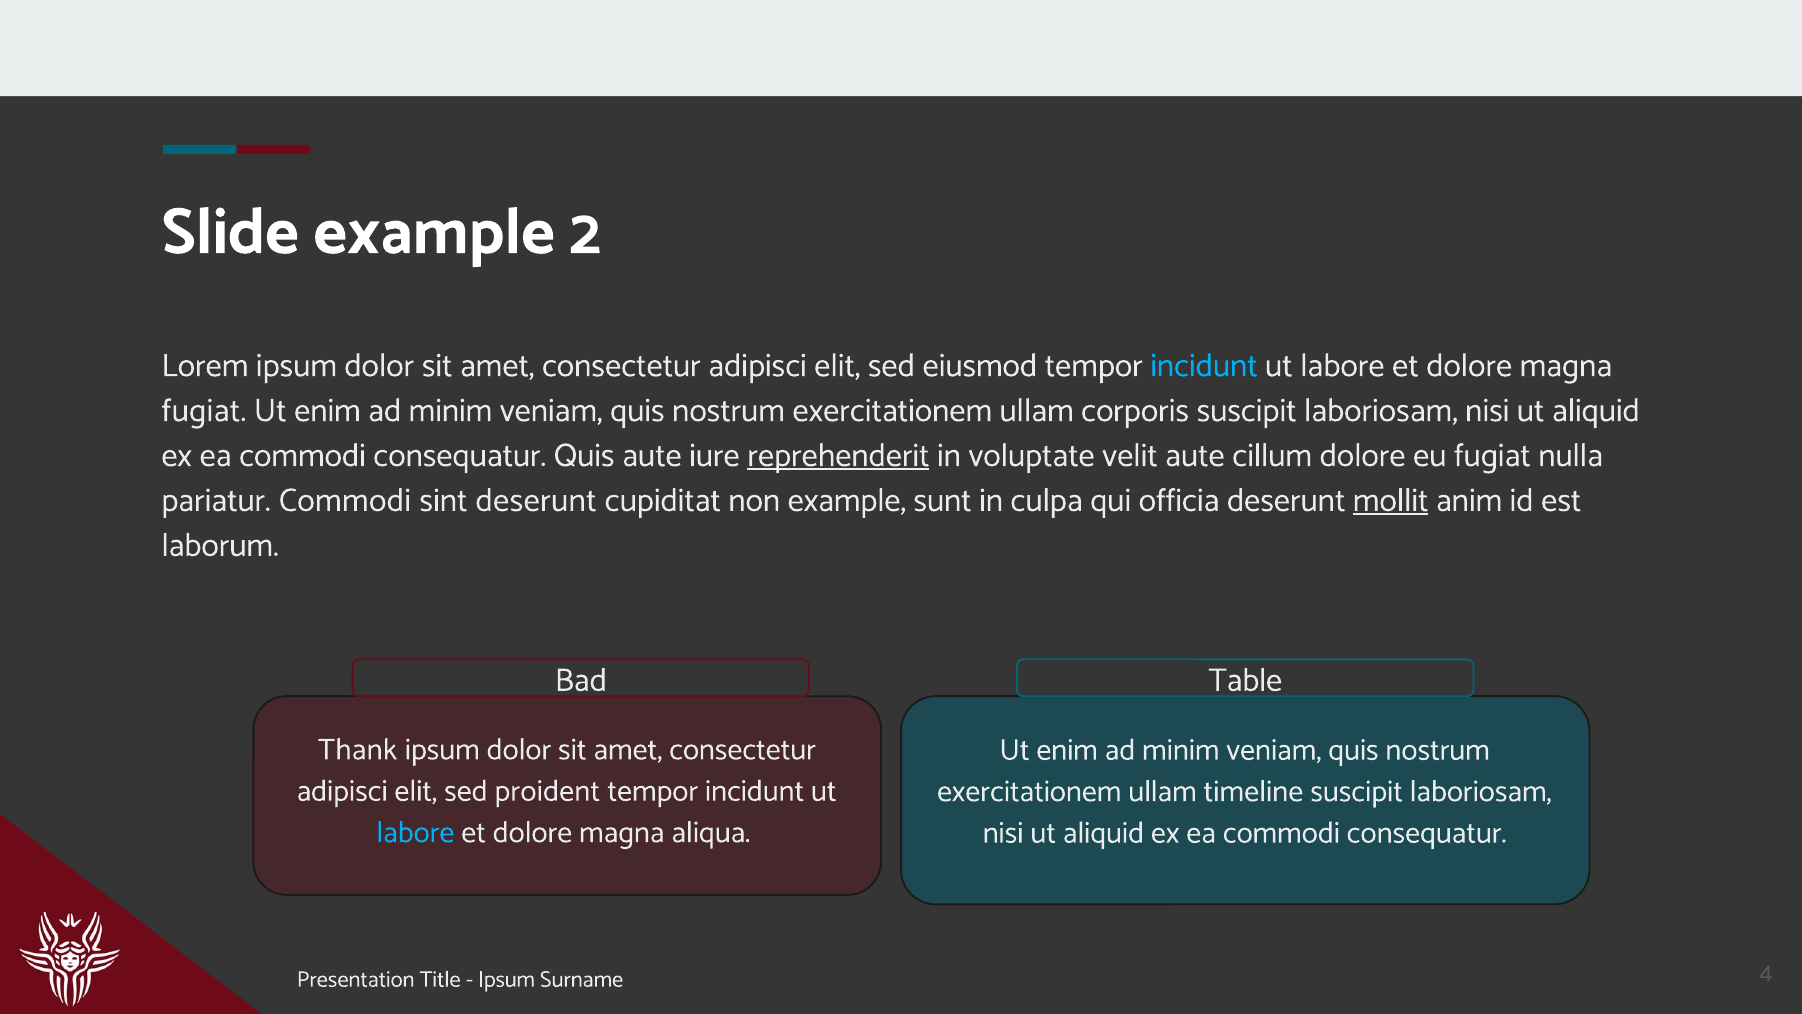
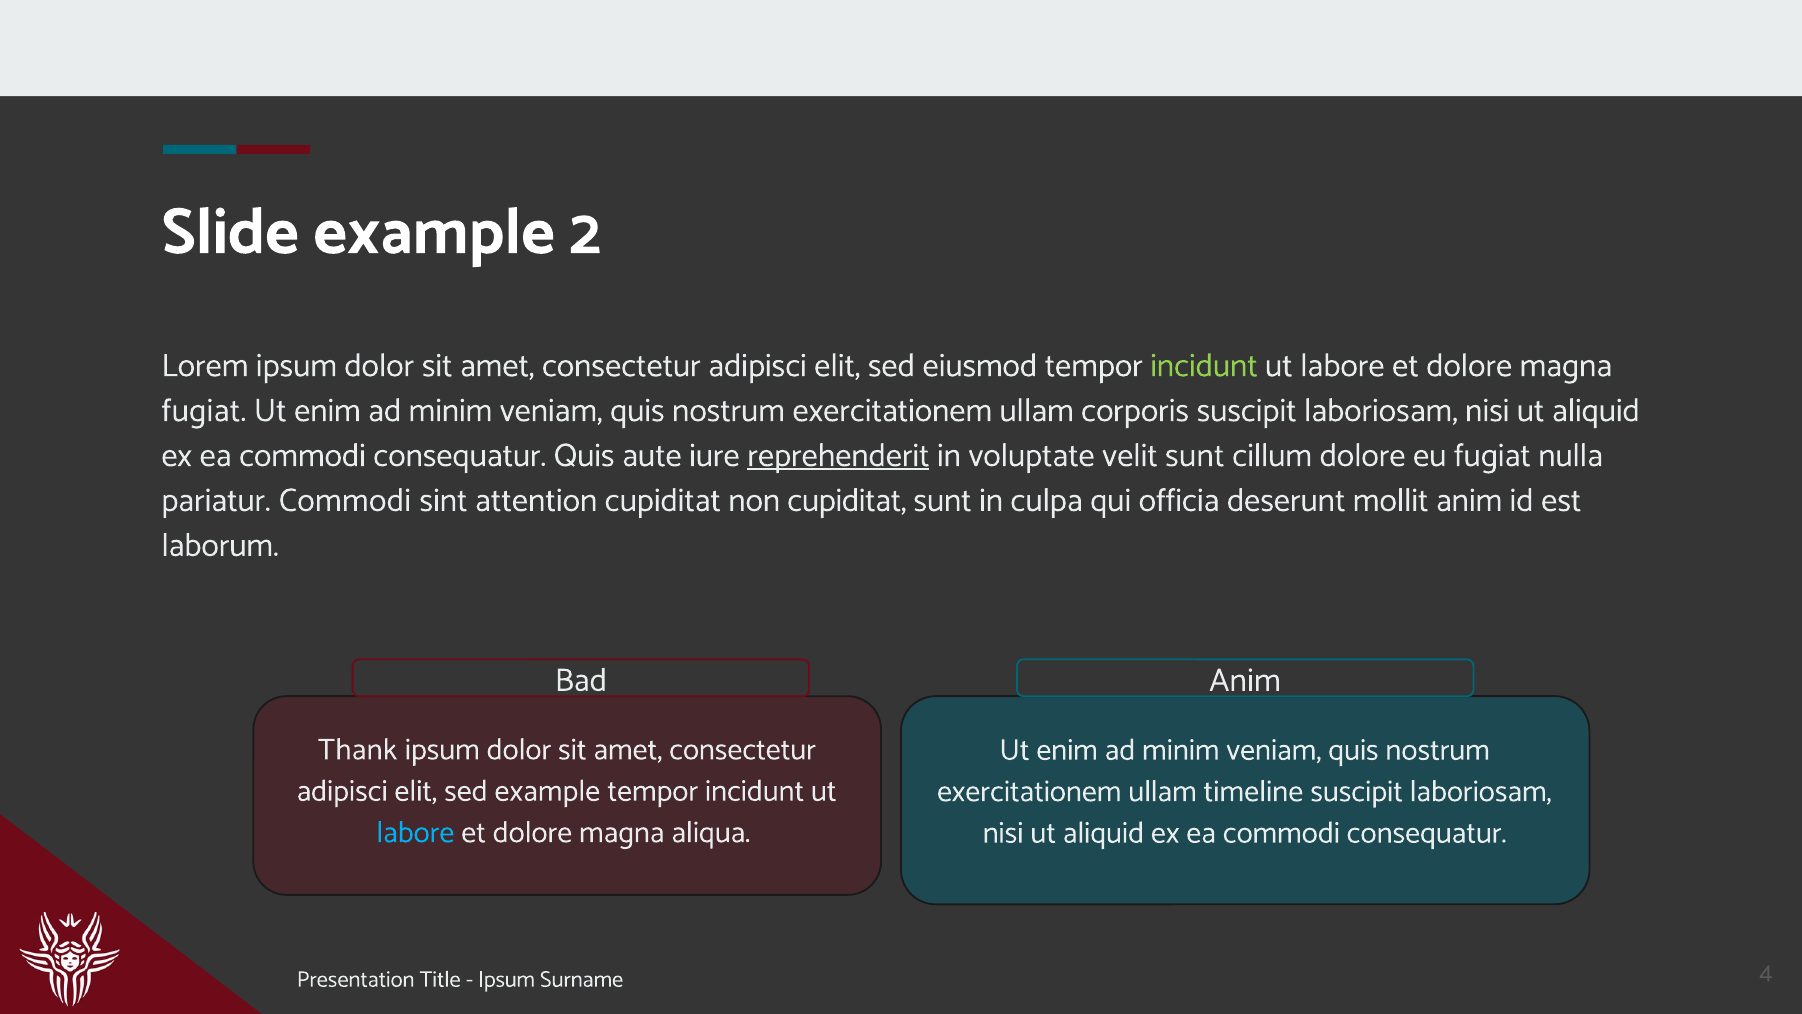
incidunt at (1204, 365) colour: light blue -> light green
velit aute: aute -> sunt
sint deserunt: deserunt -> attention
non example: example -> cupiditat
mollit underline: present -> none
Bad Table: Table -> Anim
sed proident: proident -> example
